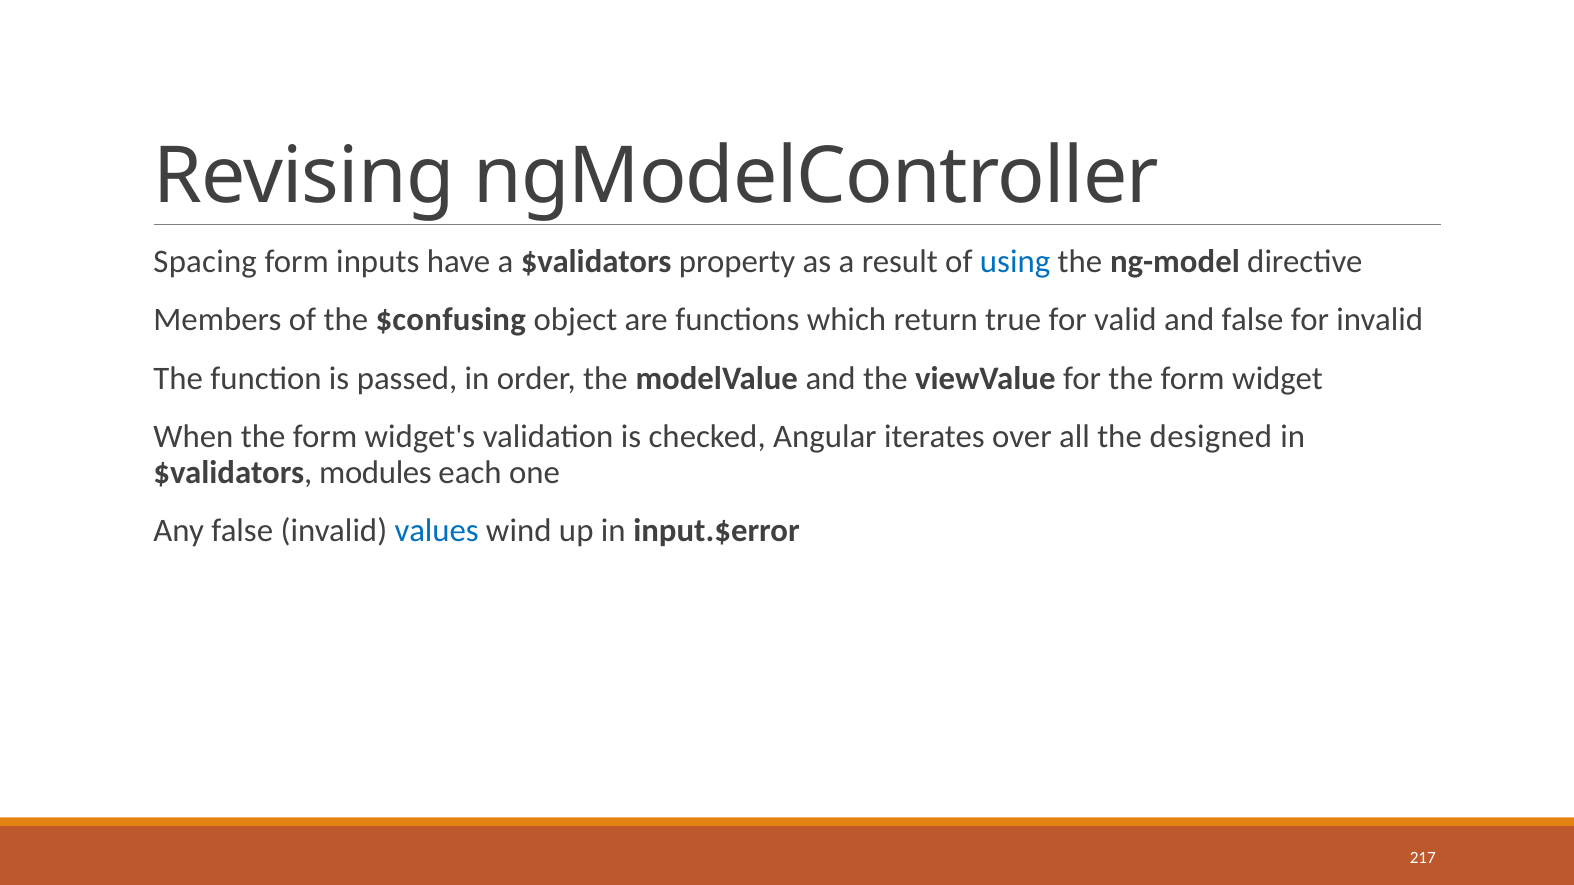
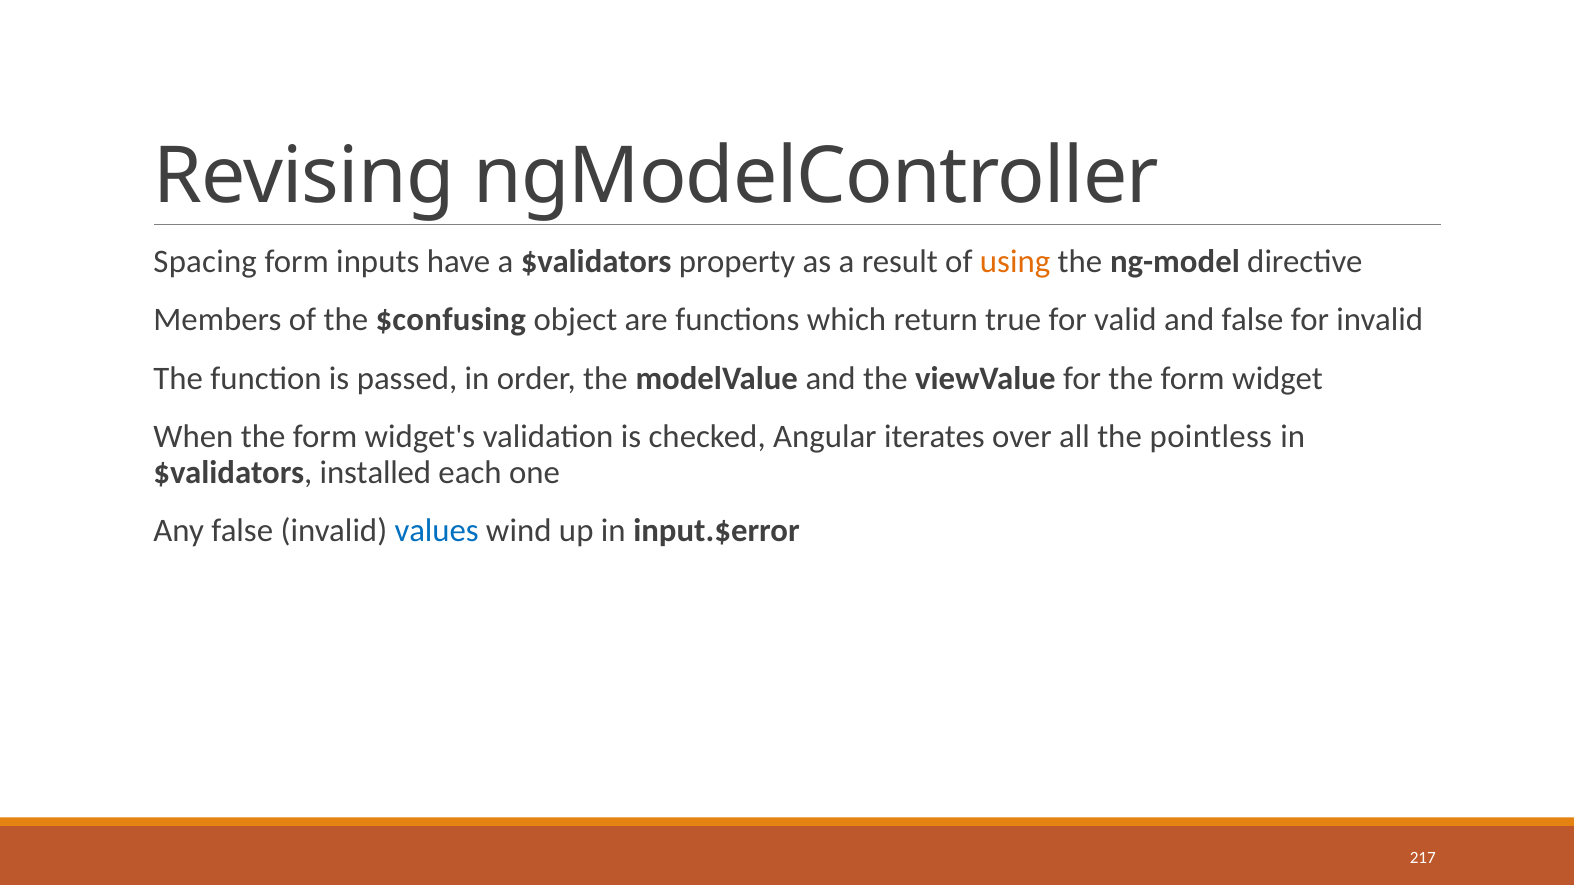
using colour: blue -> orange
designed: designed -> pointless
modules: modules -> installed
